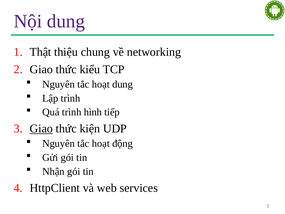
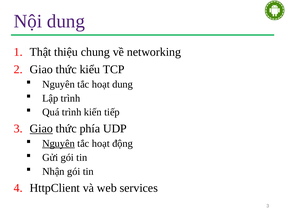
hình: hình -> kiến
kiện: kiện -> phía
Nguyên at (59, 143) underline: none -> present
